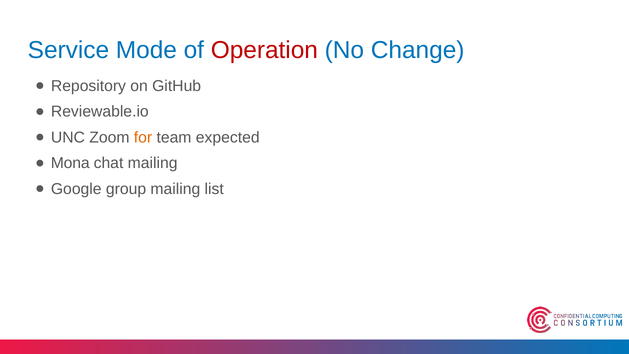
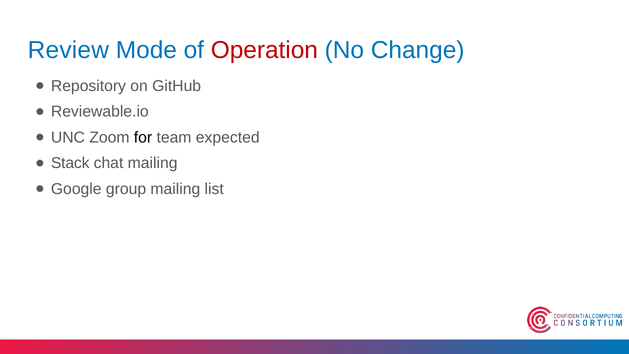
Service: Service -> Review
for colour: orange -> black
Mona: Mona -> Stack
